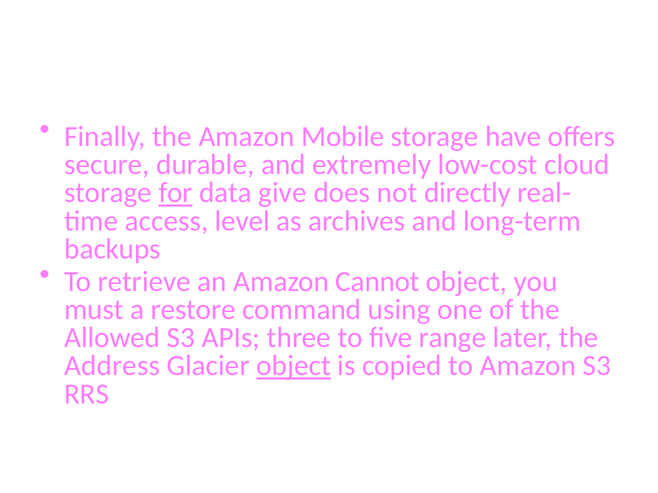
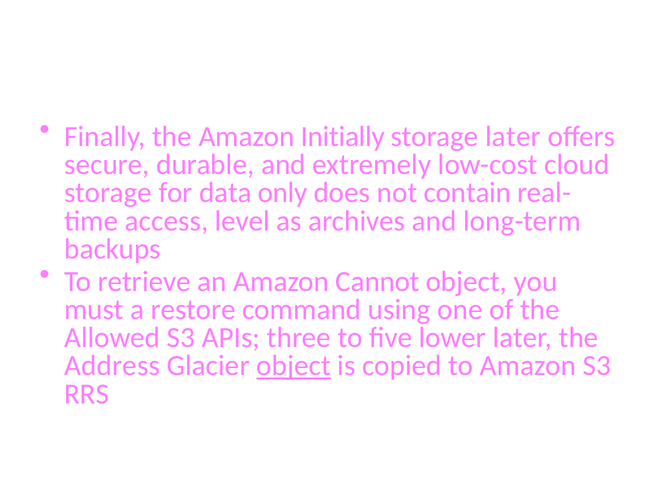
Mobile: Mobile -> Initially
storage have: have -> later
for underline: present -> none
give: give -> only
directly: directly -> contain
range: range -> lower
